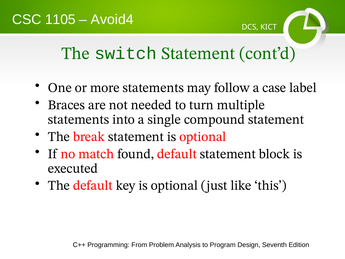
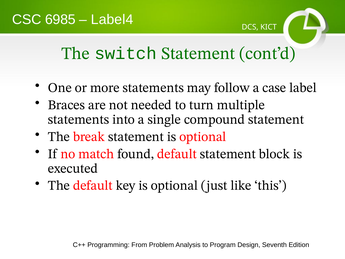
1105: 1105 -> 6985
Avoid4: Avoid4 -> Label4
